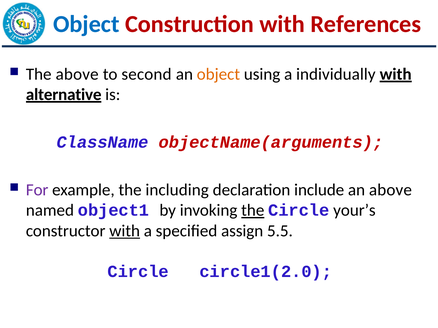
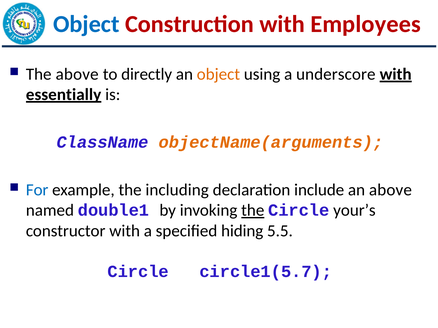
References: References -> Employees
second: second -> directly
individually: individually -> underscore
alternative: alternative -> essentially
objectName(arguments colour: red -> orange
For colour: purple -> blue
object1: object1 -> double1
with at (125, 231) underline: present -> none
assign: assign -> hiding
circle1(2.0: circle1(2.0 -> circle1(5.7
